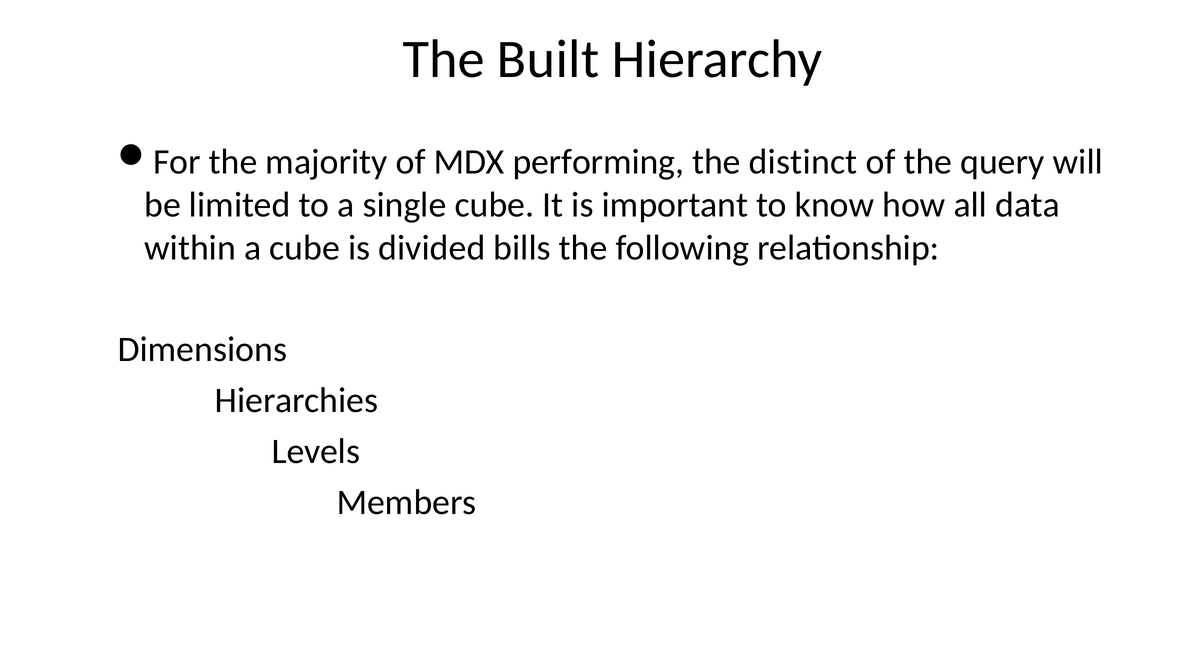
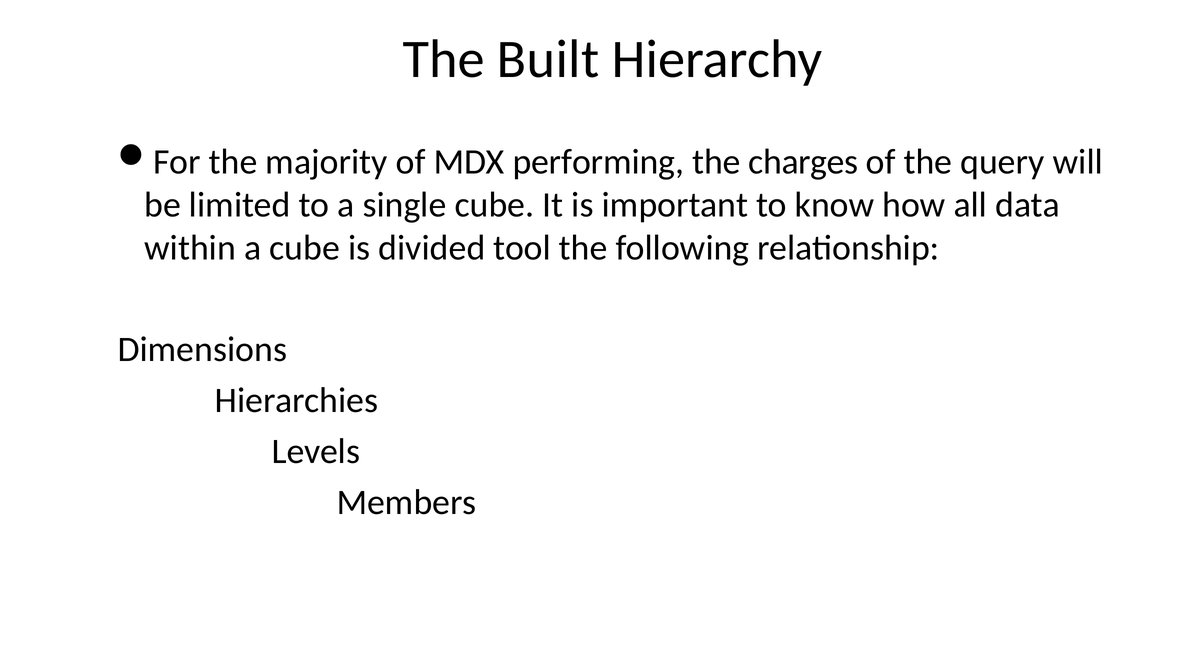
distinct: distinct -> charges
bills: bills -> tool
